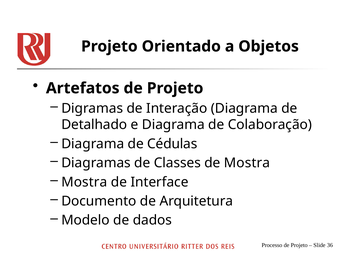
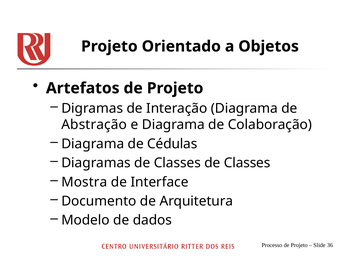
Detalhado: Detalhado -> Abstração
Classes de Mostra: Mostra -> Classes
